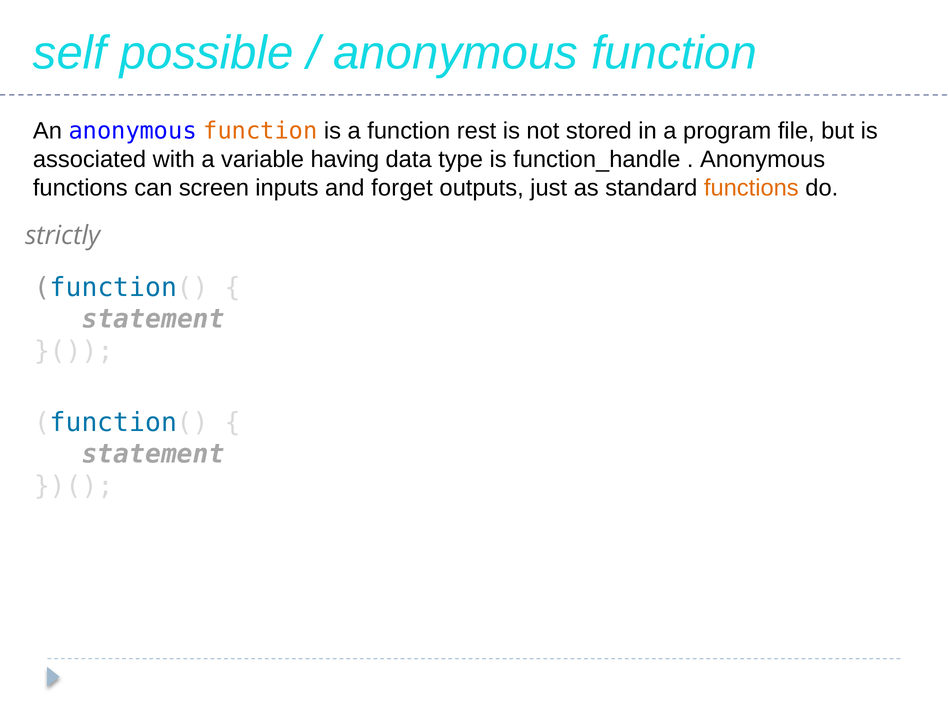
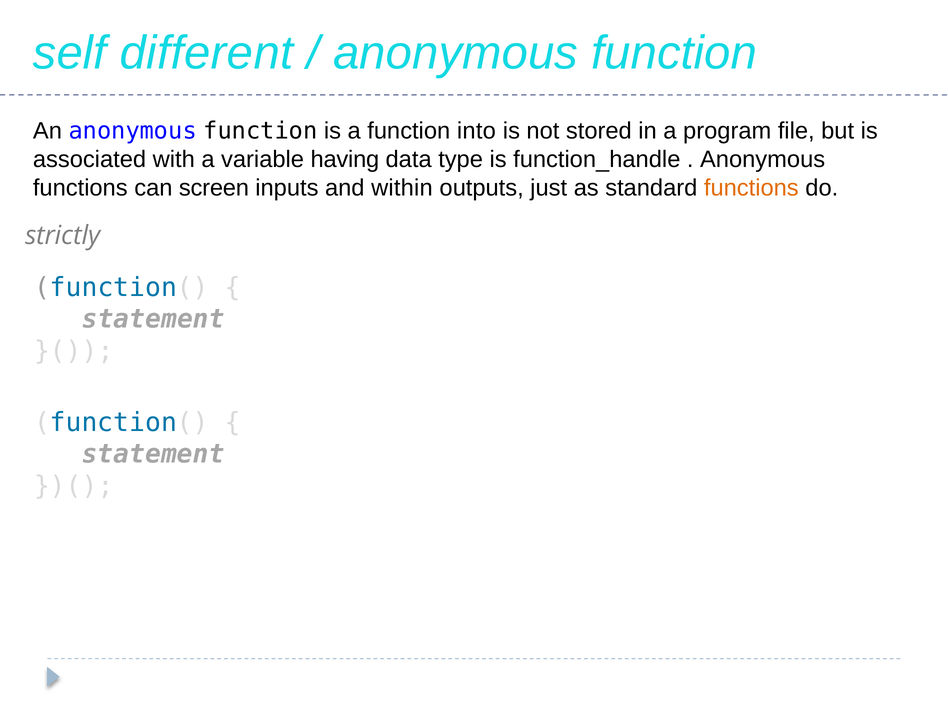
possible: possible -> different
function at (260, 131) colour: orange -> black
rest: rest -> into
forget: forget -> within
